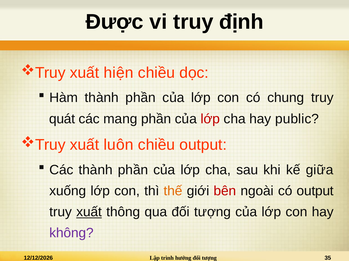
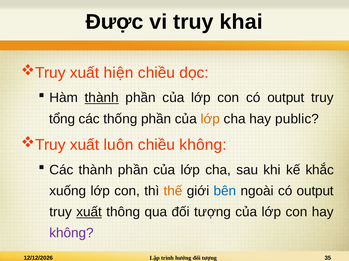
định: định -> khai
thành at (102, 98) underline: none -> present
con có chung: chung -> output
quát: quát -> tổng
mang: mang -> thống
lớp at (210, 119) colour: red -> orange
chiều output: output -> không
giữa: giữa -> khắc
bên colour: red -> blue
